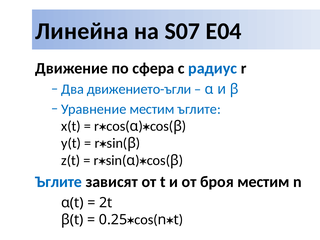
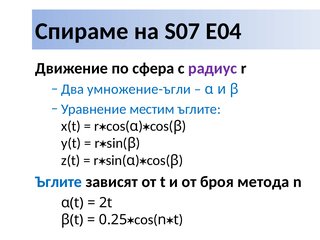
Линейна: Линейна -> Спираме
радиус colour: blue -> purple
движението-ъгли: движението-ъгли -> умножение-ъгли
броя местим: местим -> метода
